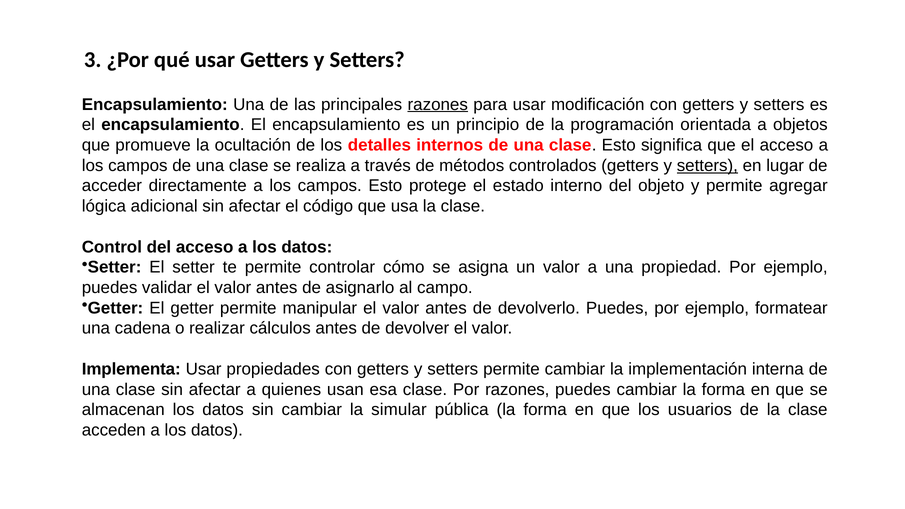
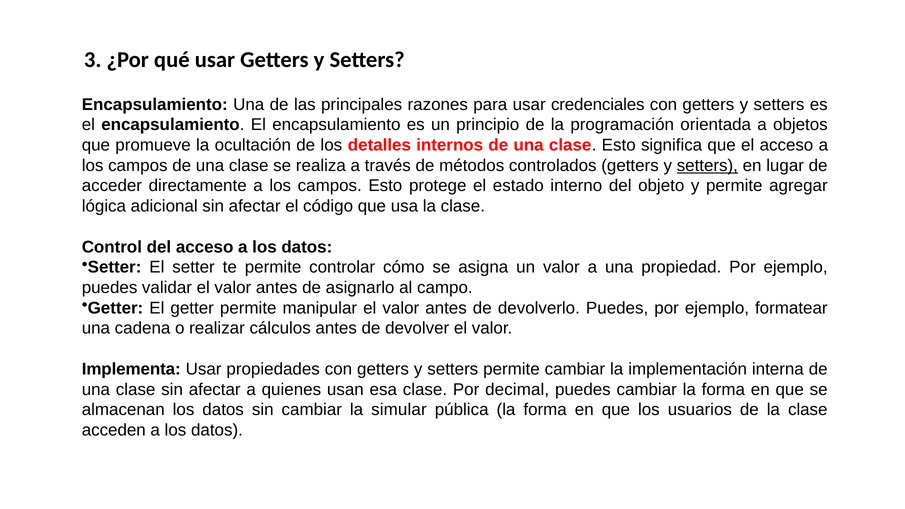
razones at (438, 104) underline: present -> none
modificación: modificación -> credenciales
Por razones: razones -> decimal
